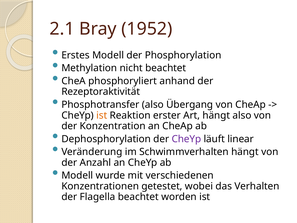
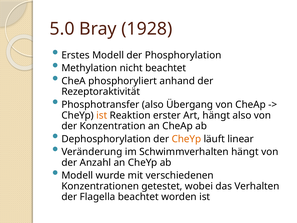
2.1: 2.1 -> 5.0
1952: 1952 -> 1928
CheYp at (186, 139) colour: purple -> orange
